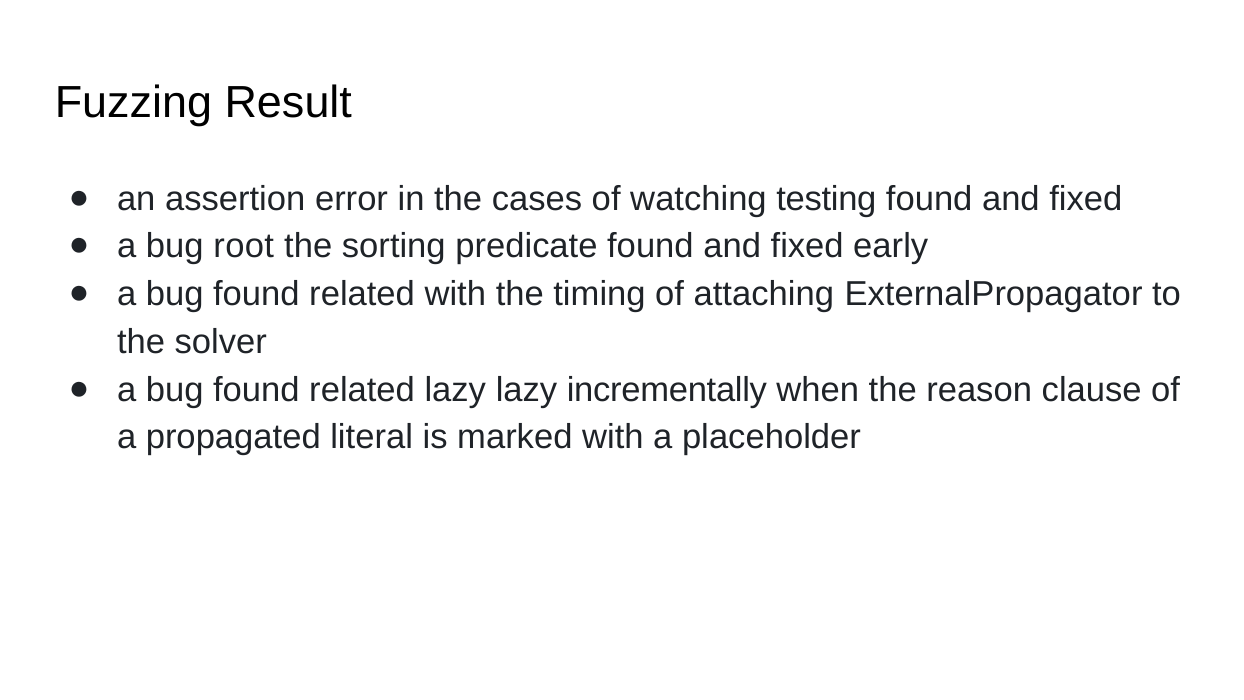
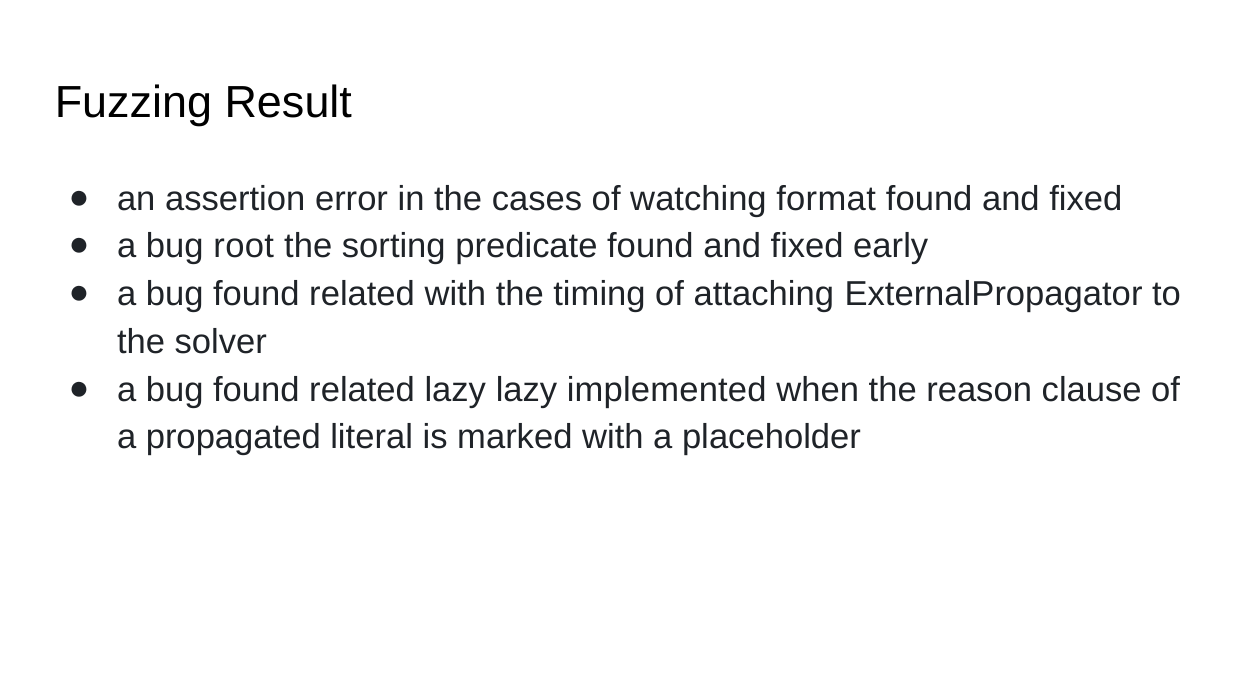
testing: testing -> format
incrementally: incrementally -> implemented
